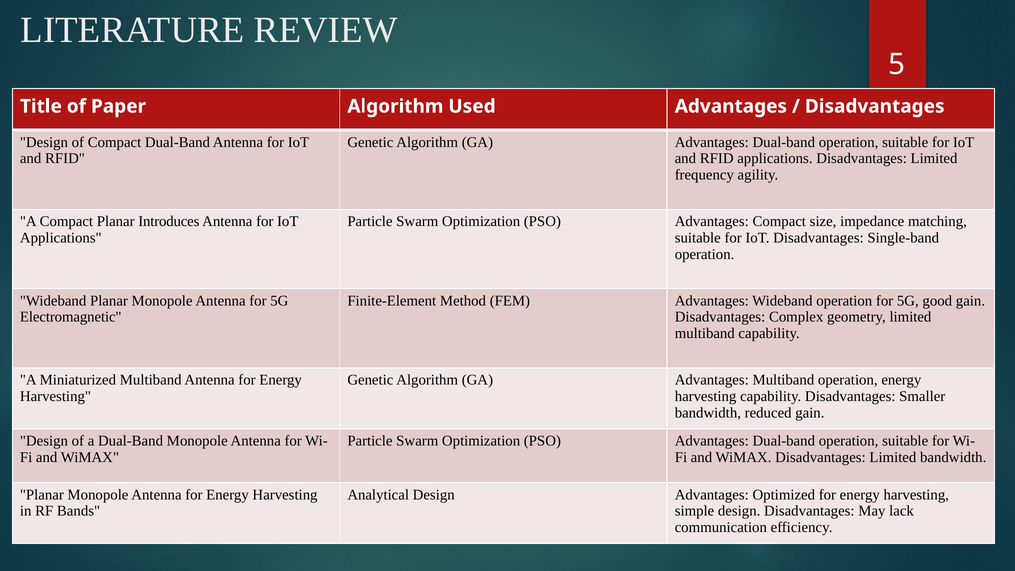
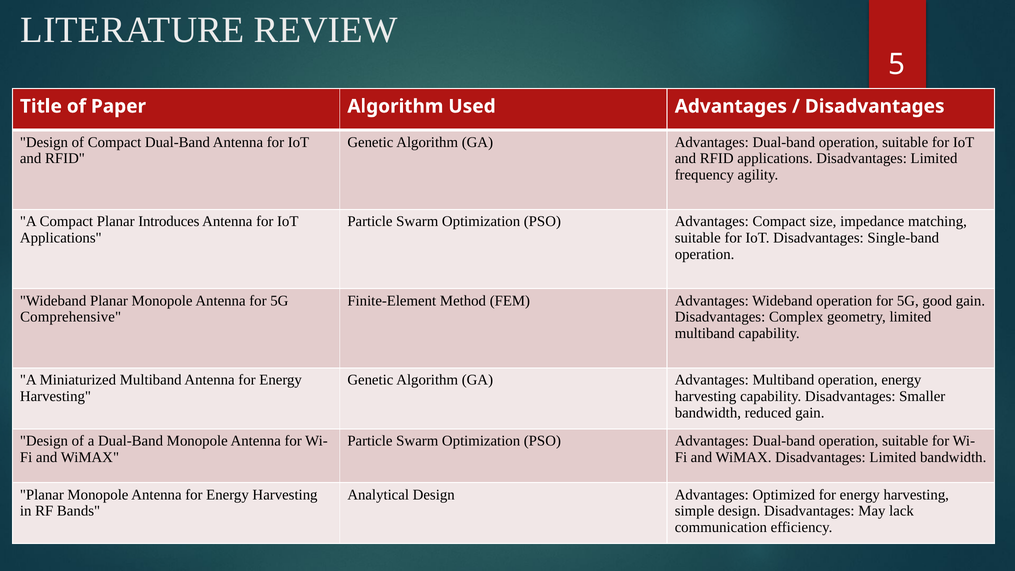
Electromagnetic: Electromagnetic -> Comprehensive
